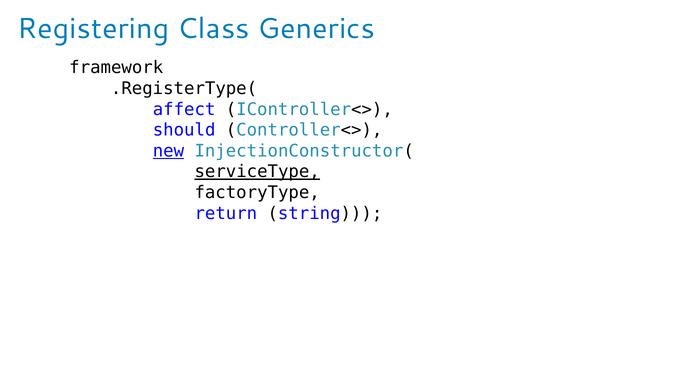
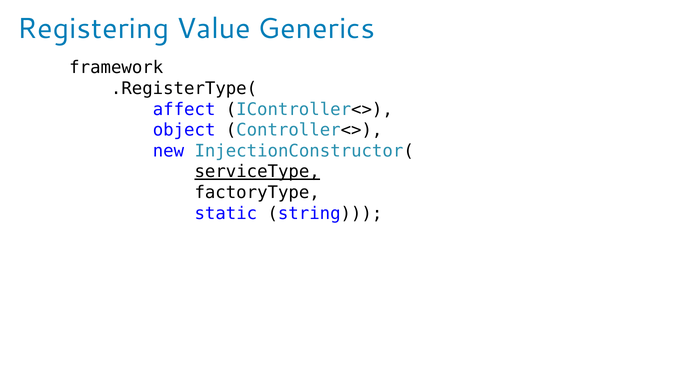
Class: Class -> Value
should: should -> object
new underline: present -> none
return: return -> static
